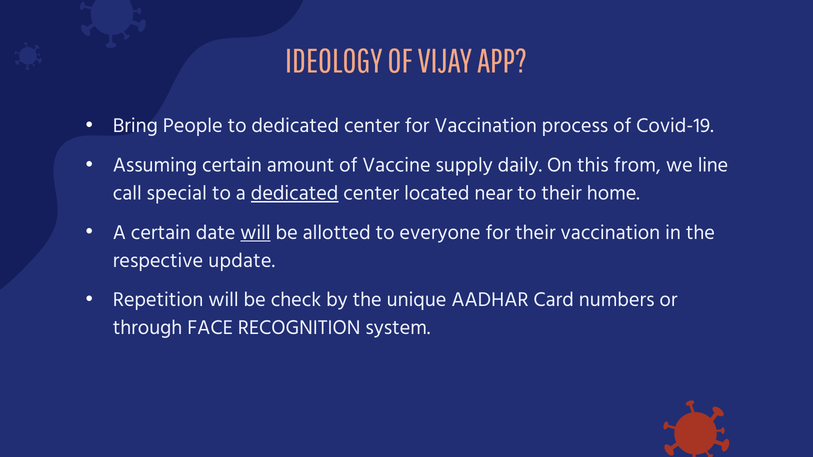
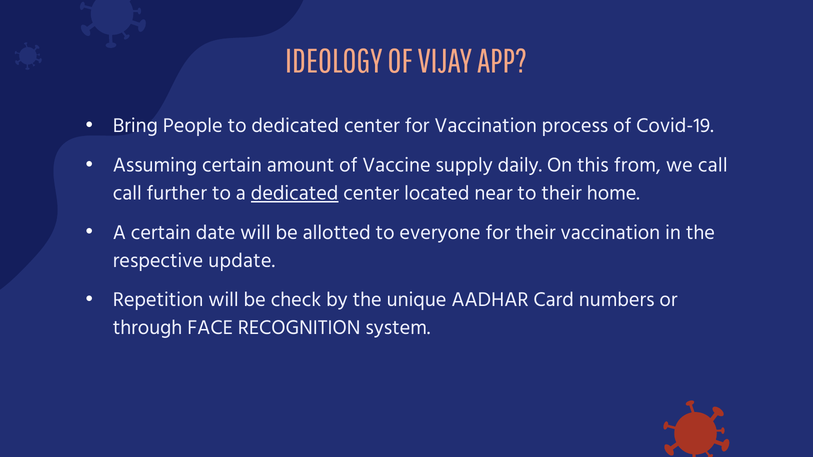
we line: line -> call
special: special -> further
will at (255, 233) underline: present -> none
